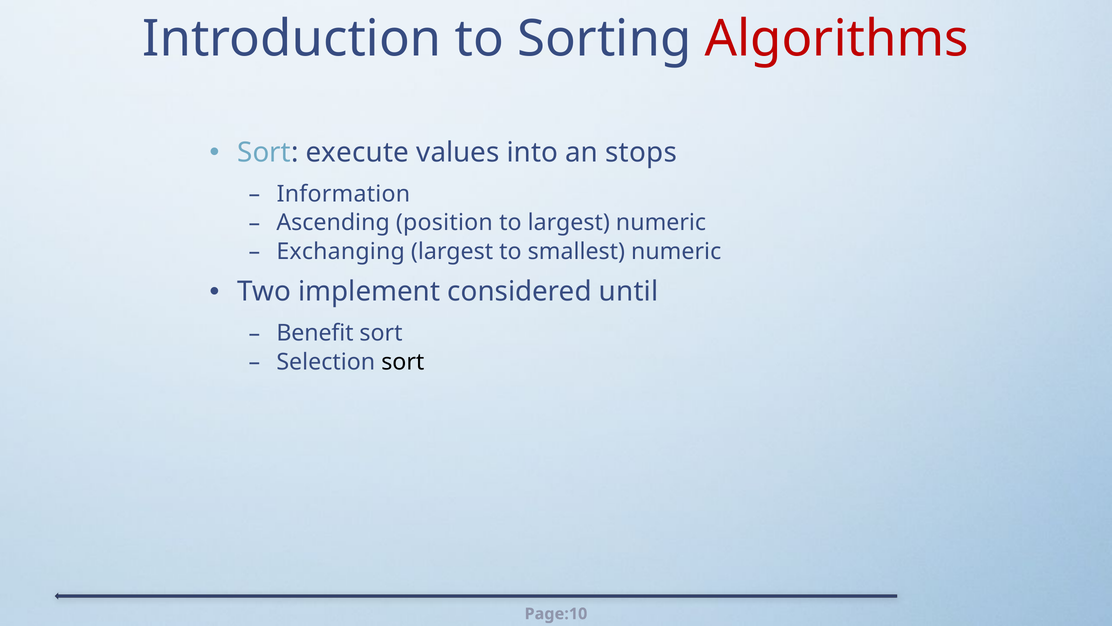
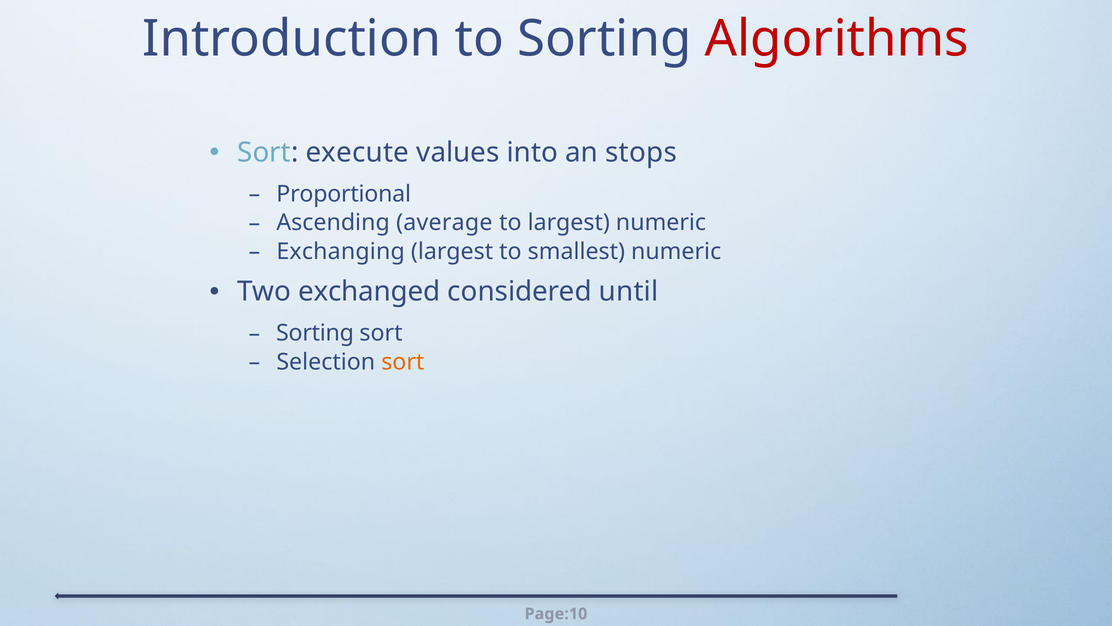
Information: Information -> Proportional
position: position -> average
implement: implement -> exchanged
Benefit at (315, 333): Benefit -> Sorting
sort at (403, 362) colour: black -> orange
